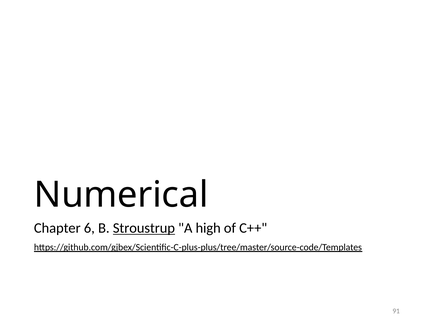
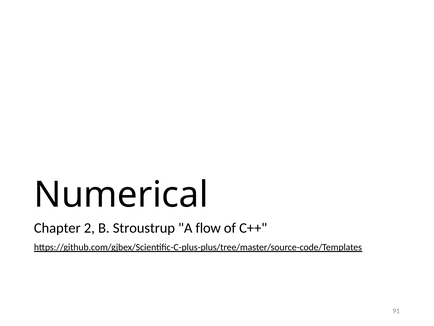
6: 6 -> 2
Stroustrup underline: present -> none
high: high -> flow
